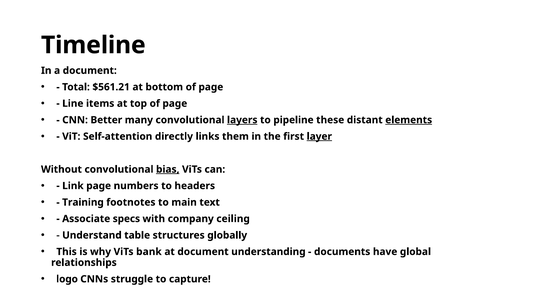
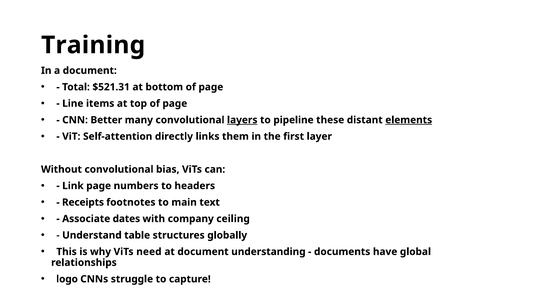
Timeline: Timeline -> Training
$561.21: $561.21 -> $521.31
layer underline: present -> none
bias underline: present -> none
Training: Training -> Receipts
specs: specs -> dates
bank: bank -> need
